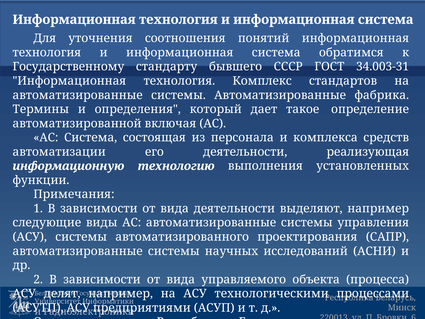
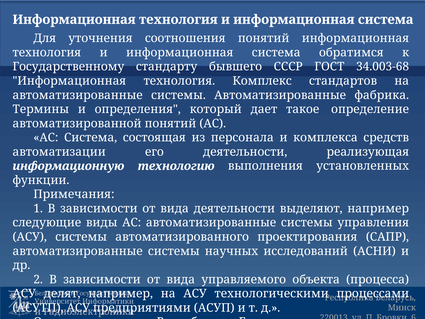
34.003-31: 34.003-31 -> 34.003-68
автоматизированной включая: включая -> понятий
